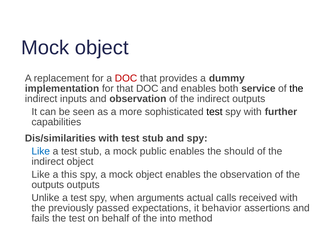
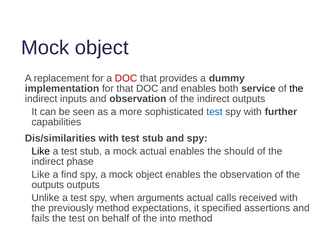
test at (214, 112) colour: black -> blue
Like at (41, 152) colour: blue -> black
mock public: public -> actual
indirect object: object -> phase
this: this -> find
previously passed: passed -> method
behavior: behavior -> specified
